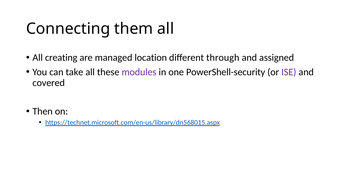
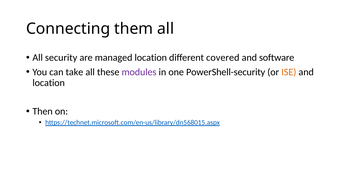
creating: creating -> security
through: through -> covered
assigned: assigned -> software
ISE colour: purple -> orange
covered at (49, 83): covered -> location
